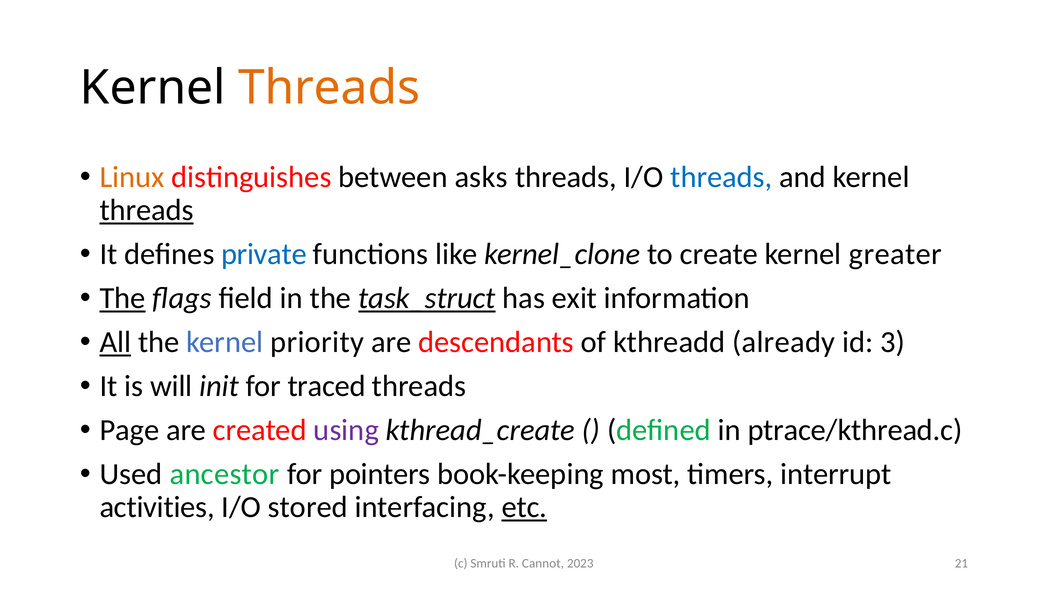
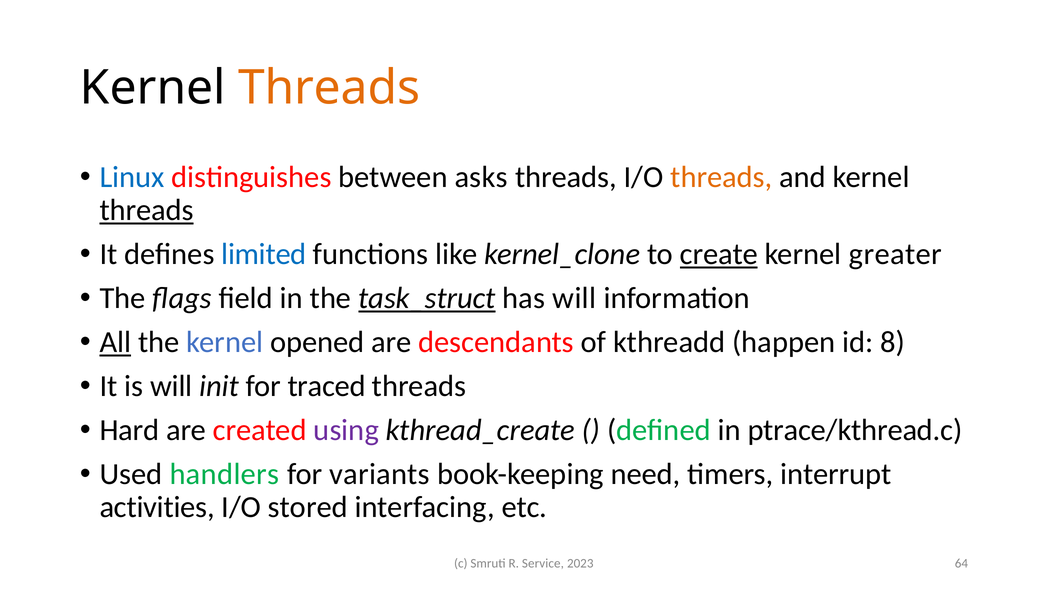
Linux colour: orange -> blue
threads at (721, 177) colour: blue -> orange
private: private -> limited
create underline: none -> present
The at (123, 298) underline: present -> none
has exit: exit -> will
priority: priority -> opened
already: already -> happen
3: 3 -> 8
Page: Page -> Hard
ancestor: ancestor -> handlers
pointers: pointers -> variants
most: most -> need
etc underline: present -> none
Cannot: Cannot -> Service
21: 21 -> 64
